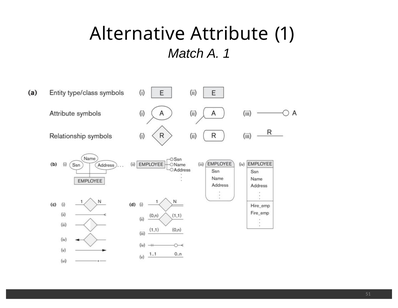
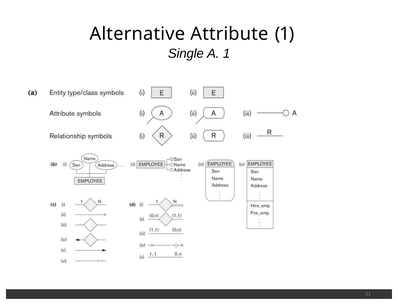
Match: Match -> Single
